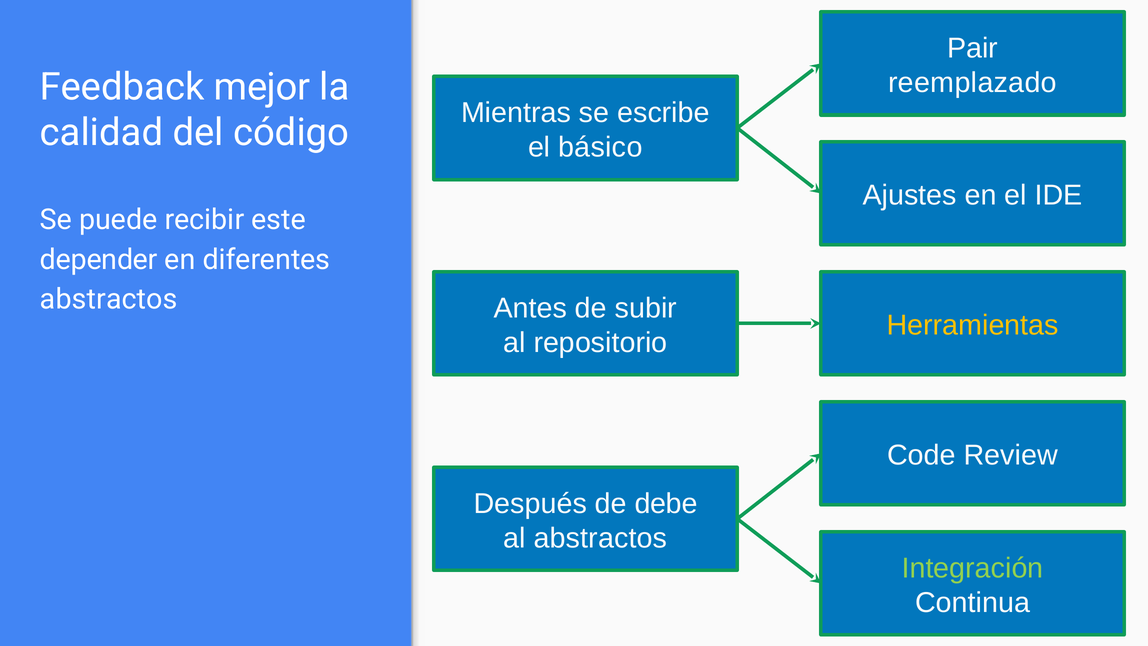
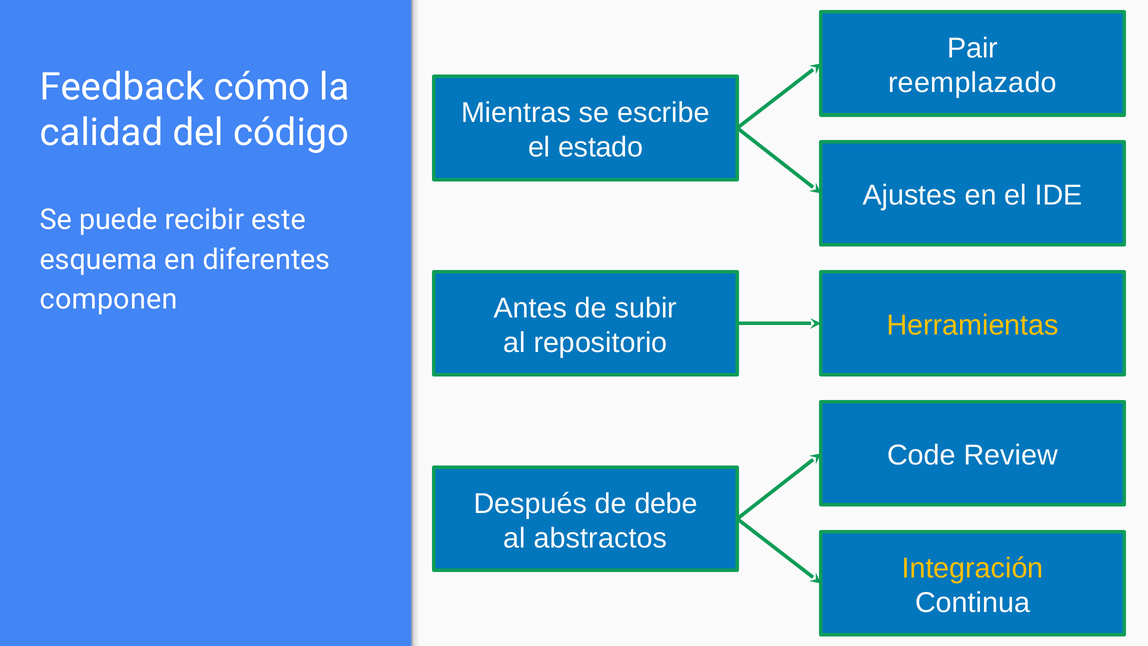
mejor: mejor -> cómo
básico: básico -> estado
depender: depender -> esquema
abstractos at (109, 299): abstractos -> componen
Integración colour: light green -> yellow
